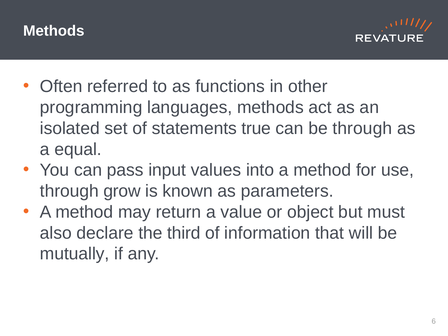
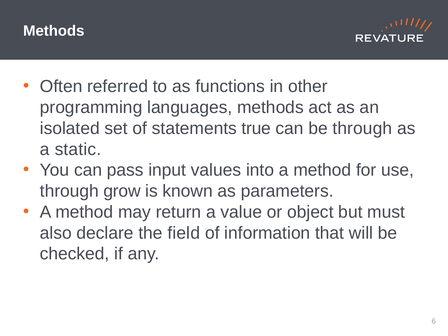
equal: equal -> static
third: third -> field
mutually: mutually -> checked
